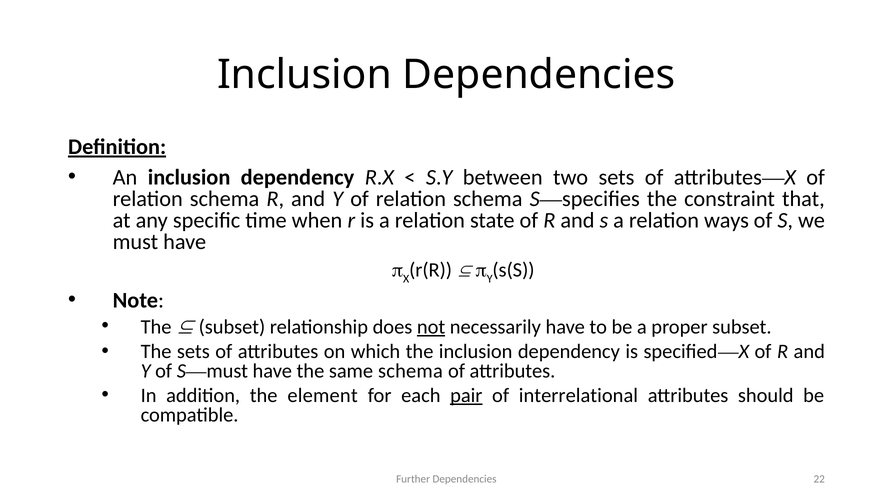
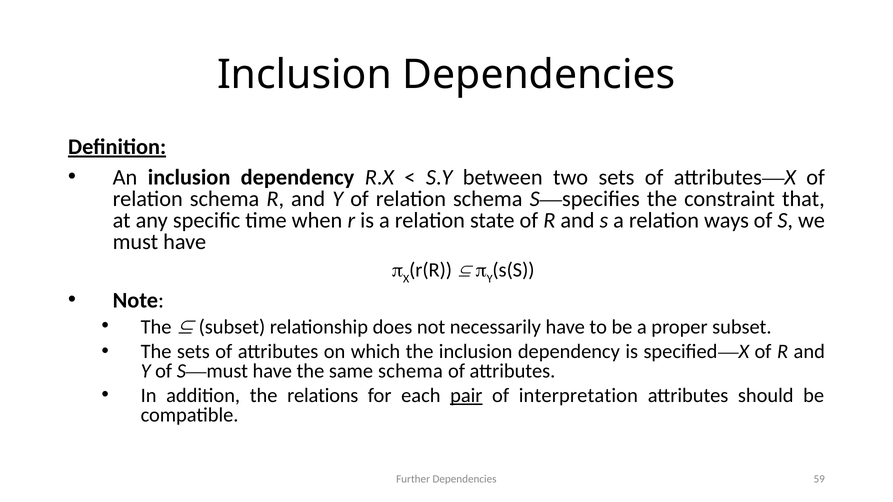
not underline: present -> none
element: element -> relations
interrelational: interrelational -> interpretation
22: 22 -> 59
